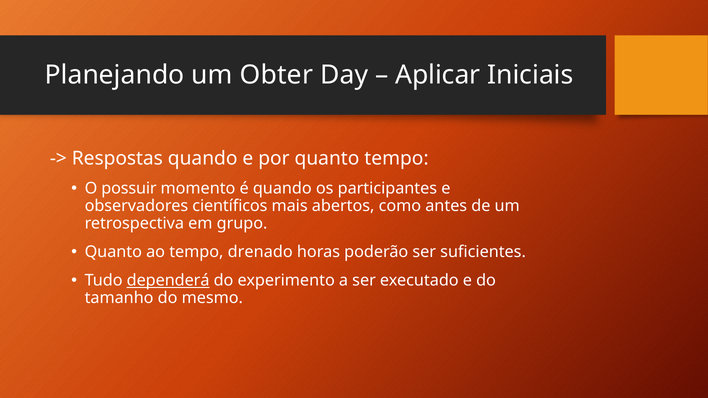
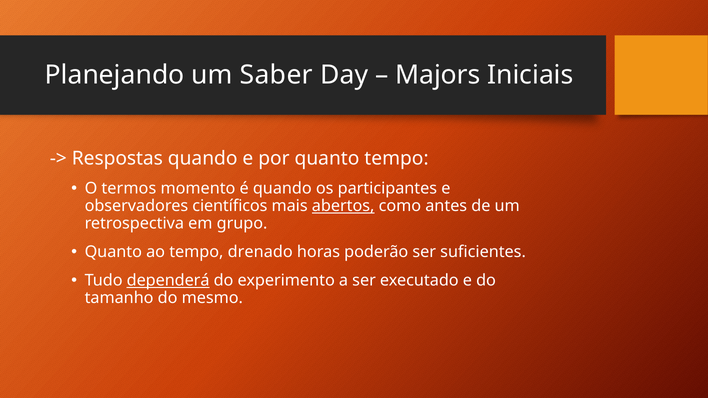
Obter: Obter -> Saber
Aplicar: Aplicar -> Majors
possuir: possuir -> termos
abertos underline: none -> present
